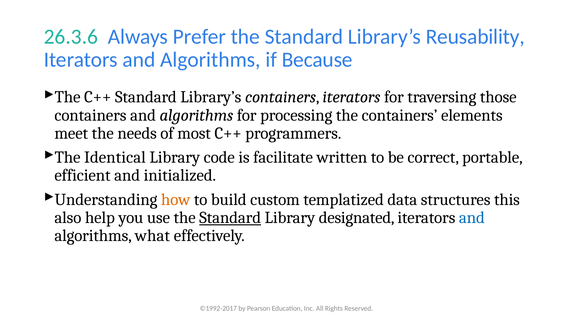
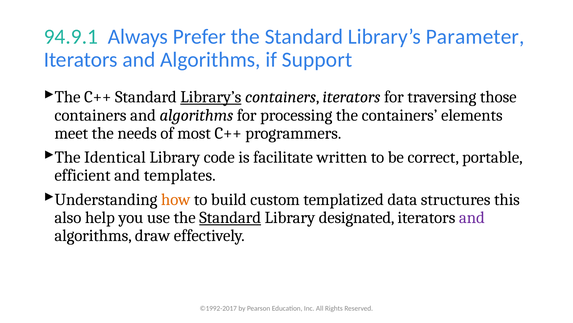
26.3.6: 26.3.6 -> 94.9.1
Reusability: Reusability -> Parameter
Because: Because -> Support
Library’s at (211, 97) underline: none -> present
initialized: initialized -> templates
and at (472, 217) colour: blue -> purple
what: what -> draw
